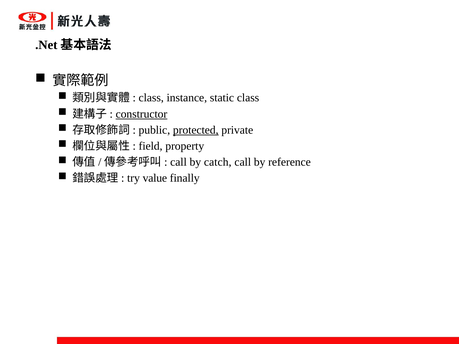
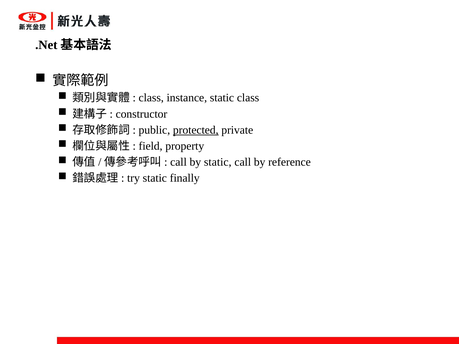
constructor underline: present -> none
by catch: catch -> static
try value: value -> static
